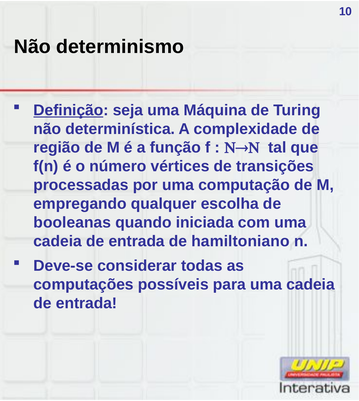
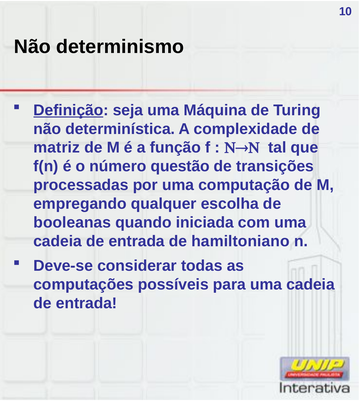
região: região -> matriz
vértices: vértices -> questão
